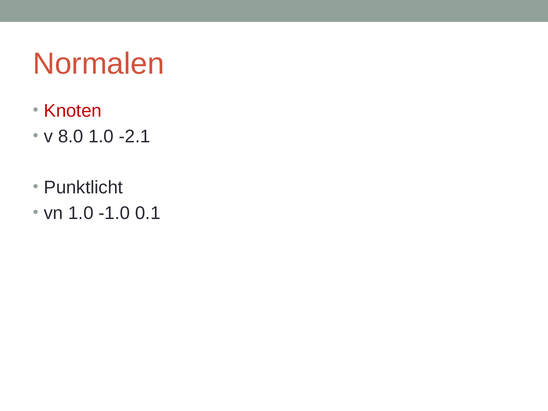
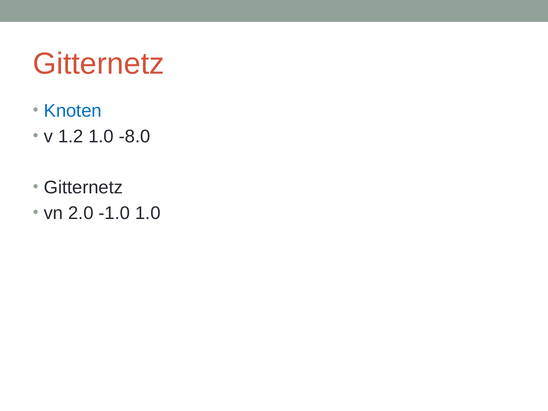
Normalen at (99, 64): Normalen -> Gitternetz
Knoten colour: red -> blue
8.0: 8.0 -> 1.2
-2.1: -2.1 -> -8.0
Punktlicht at (83, 188): Punktlicht -> Gitternetz
vn 1.0: 1.0 -> 2.0
-1.0 0.1: 0.1 -> 1.0
